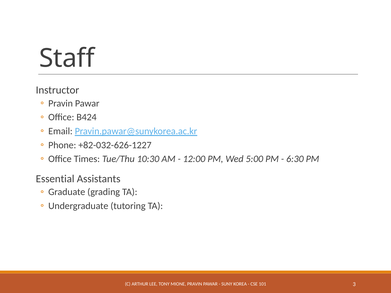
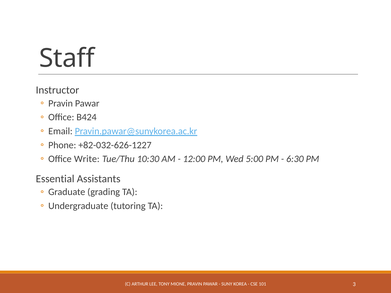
Times: Times -> Write
